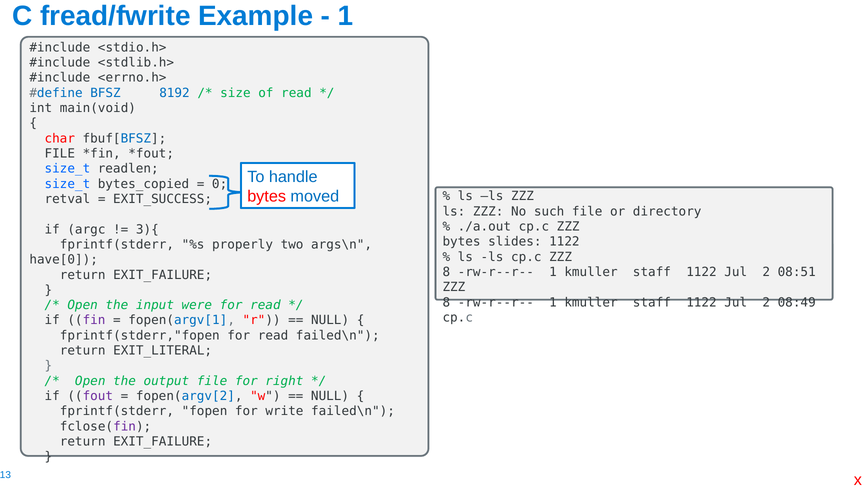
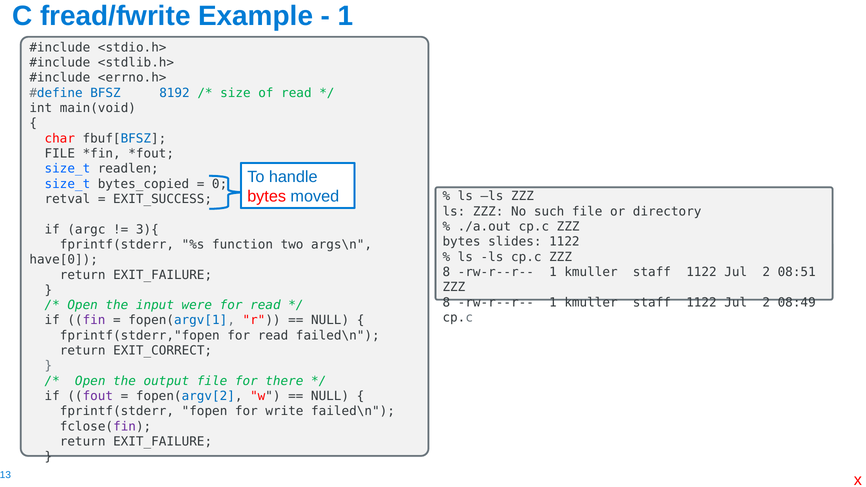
properly: properly -> function
EXIT_LITERAL: EXIT_LITERAL -> EXIT_CORRECT
right: right -> there
